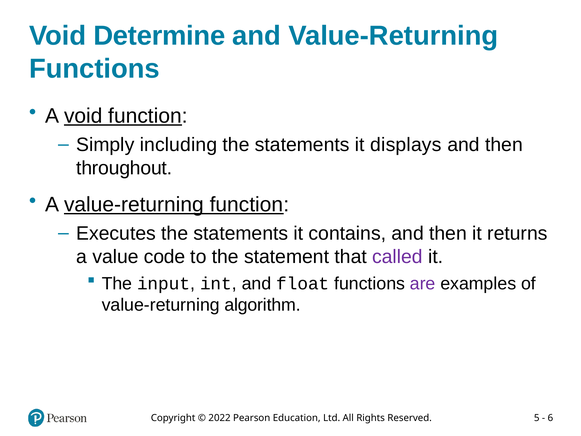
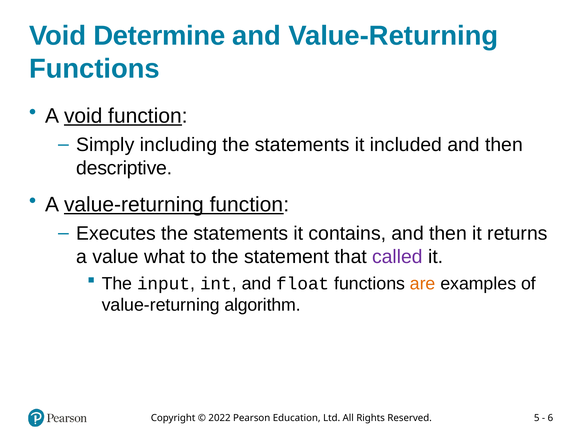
displays: displays -> included
throughout: throughout -> descriptive
code: code -> what
are colour: purple -> orange
